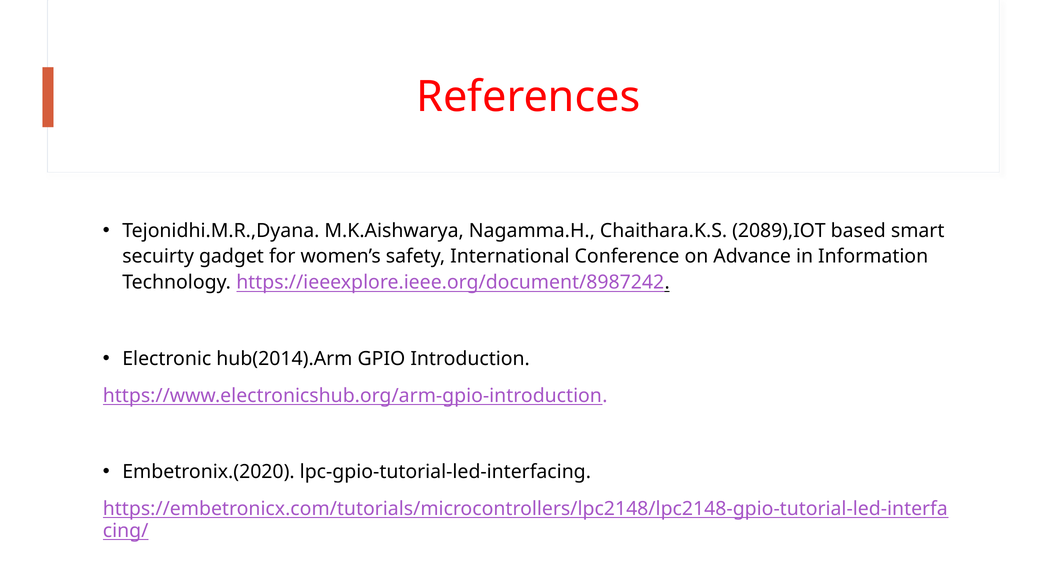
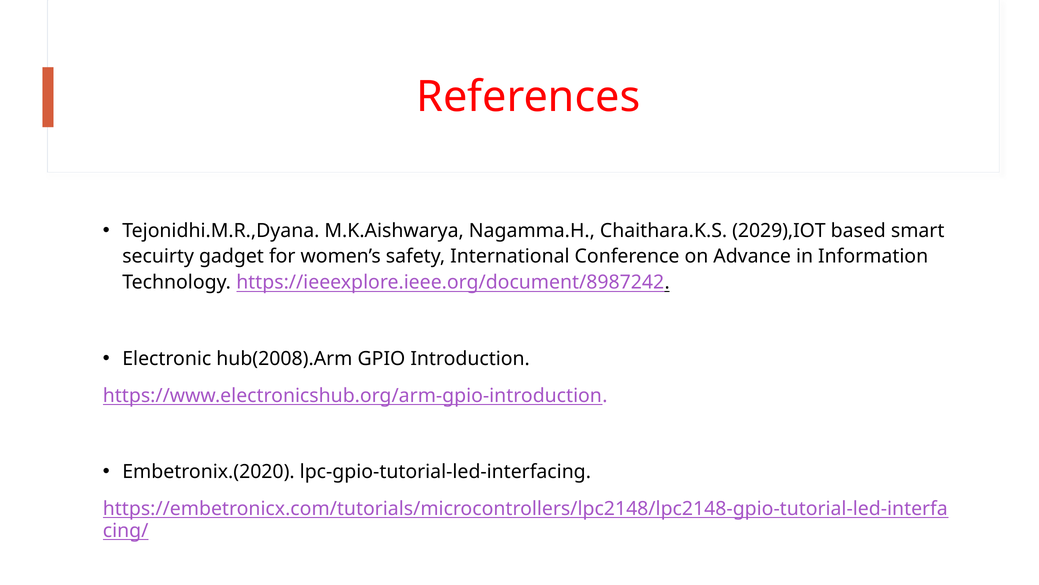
2089),IOT: 2089),IOT -> 2029),IOT
hub(2014).Arm: hub(2014).Arm -> hub(2008).Arm
